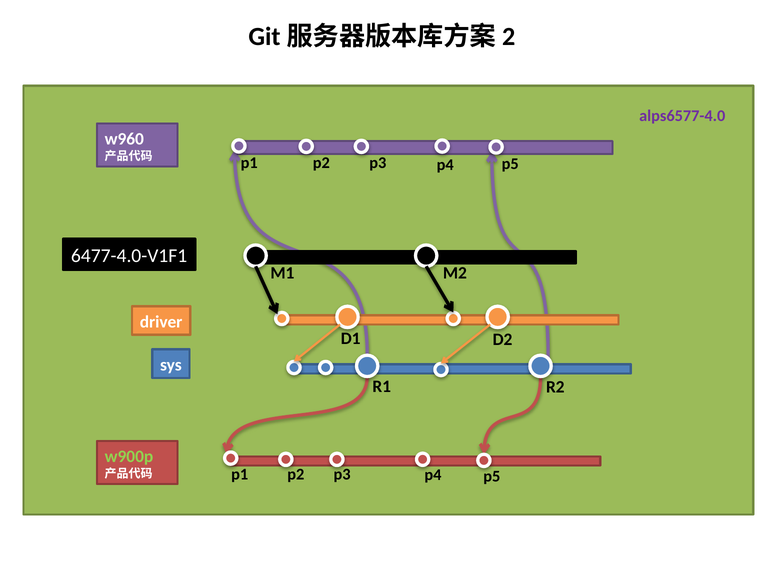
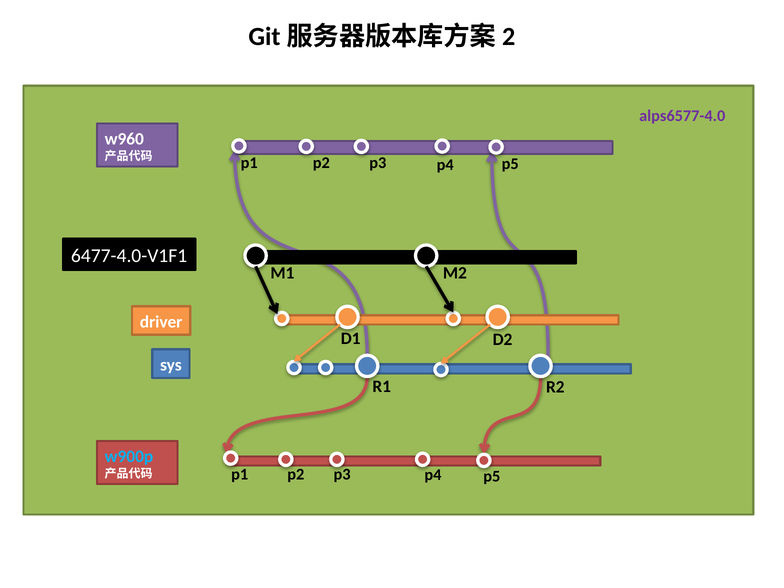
w900p colour: light green -> light blue
